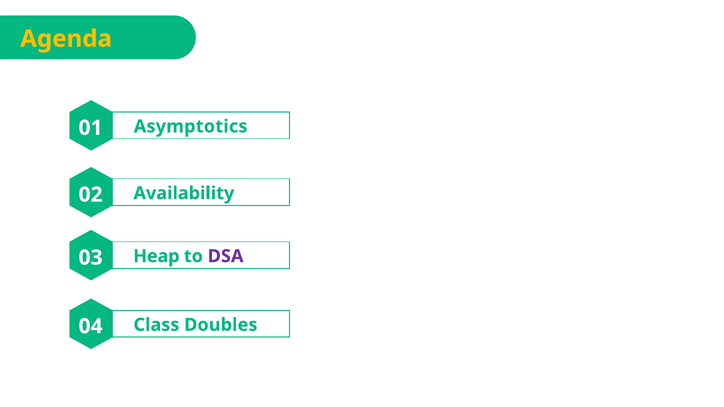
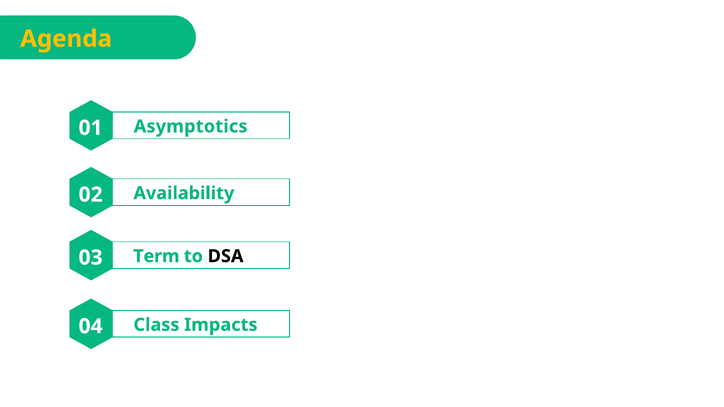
Heap: Heap -> Term
DSA colour: purple -> black
Doubles: Doubles -> Impacts
